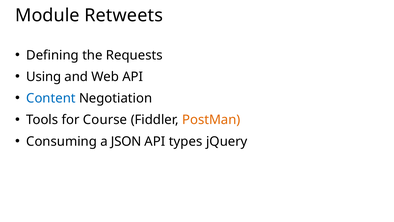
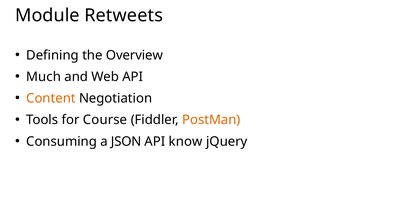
Requests: Requests -> Overview
Using: Using -> Much
Content colour: blue -> orange
types: types -> know
